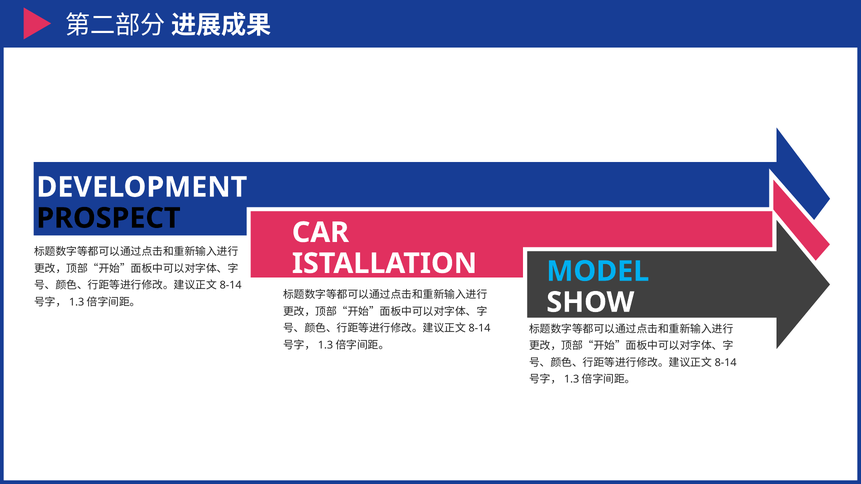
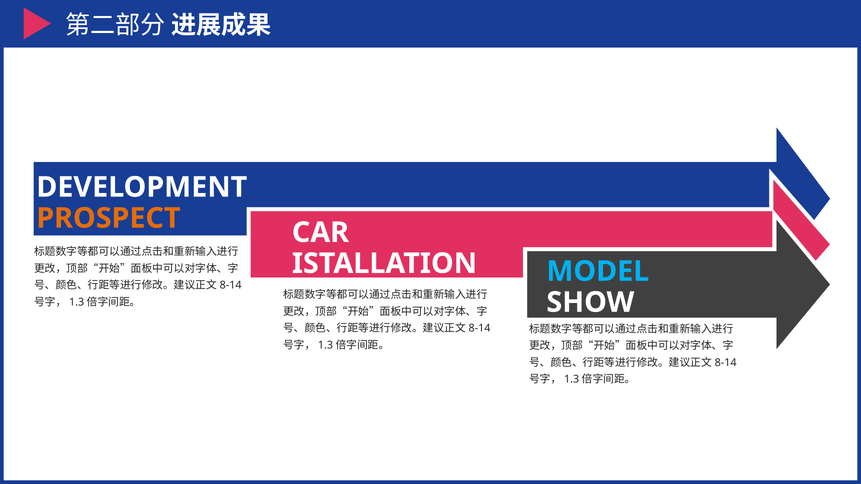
PROSPECT colour: black -> orange
